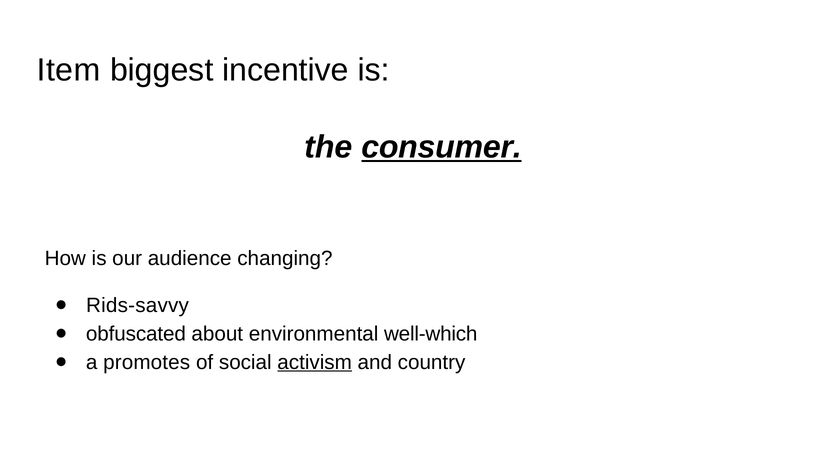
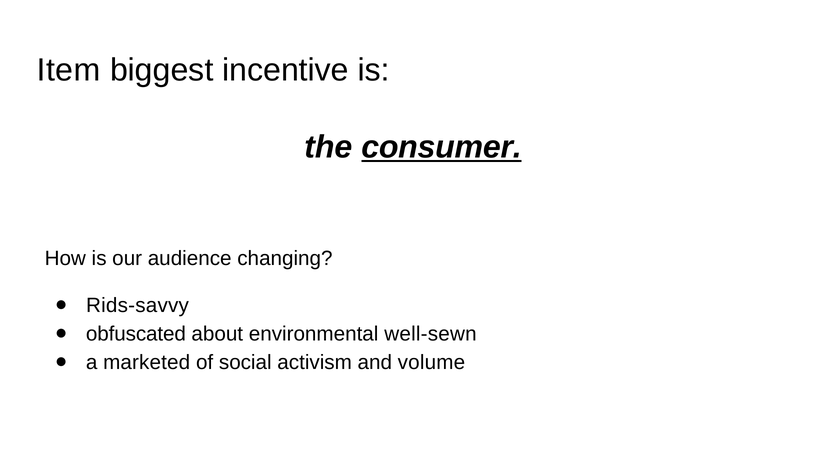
well-which: well-which -> well-sewn
promotes: promotes -> marketed
activism underline: present -> none
country: country -> volume
